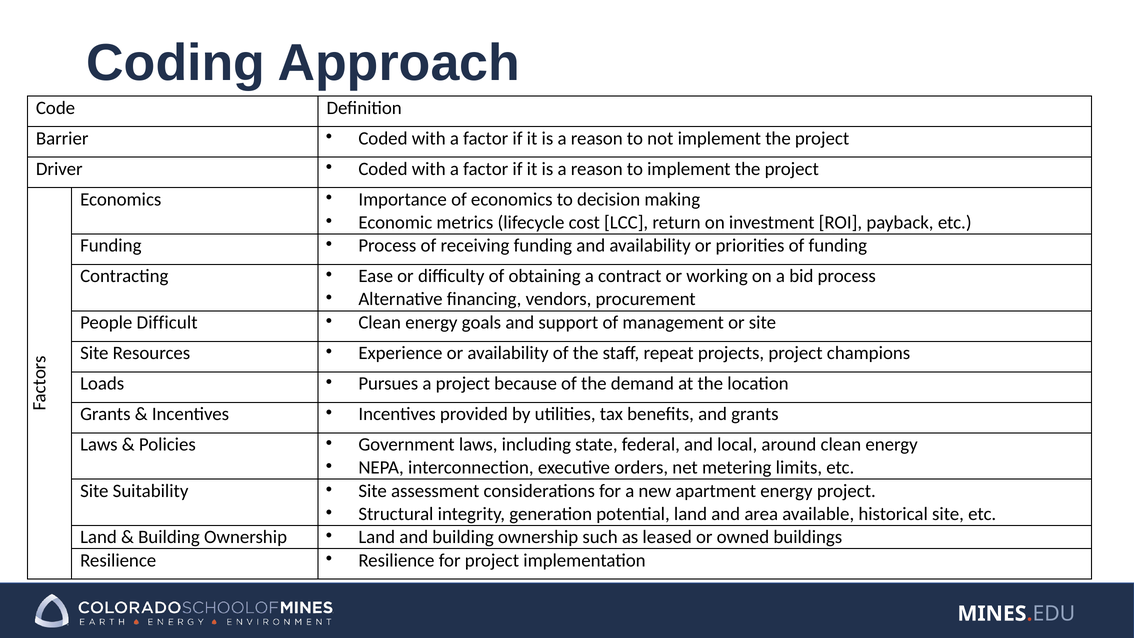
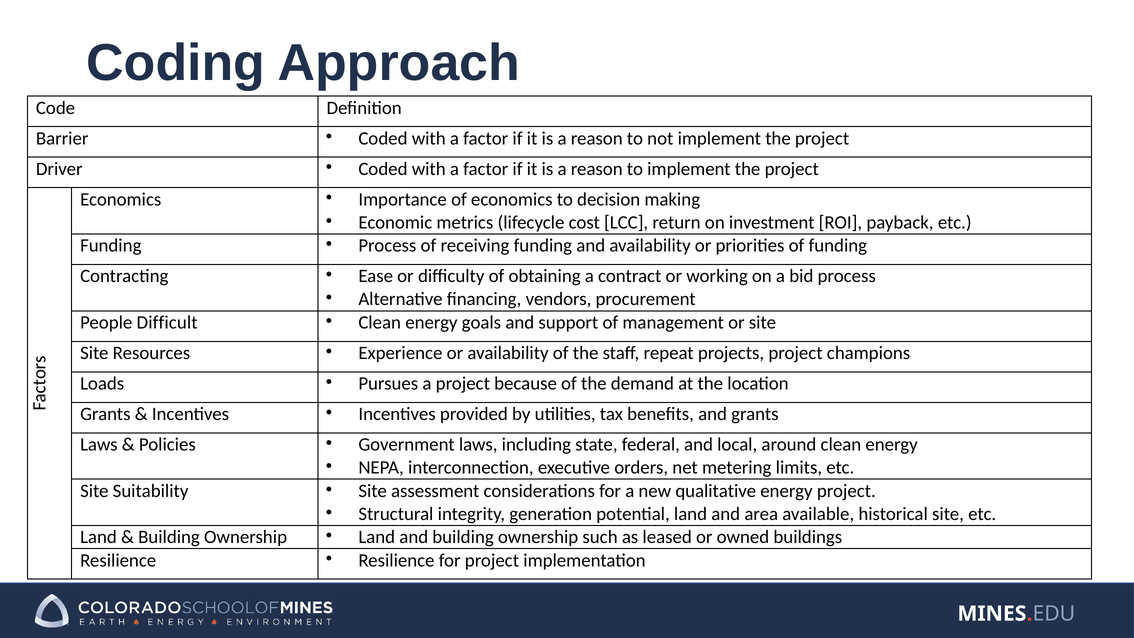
apartment: apartment -> qualitative
